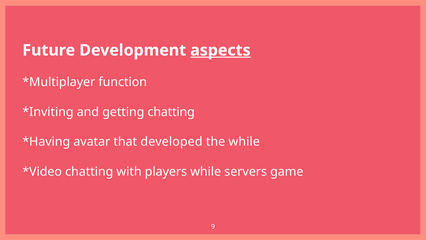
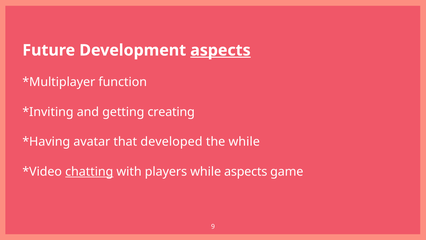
getting chatting: chatting -> creating
chatting at (89, 171) underline: none -> present
while servers: servers -> aspects
